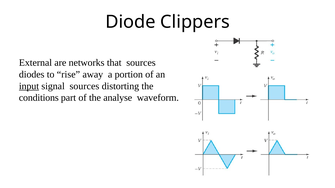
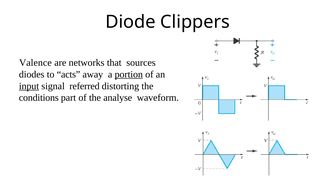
External: External -> Valence
rise: rise -> acts
portion underline: none -> present
signal sources: sources -> referred
